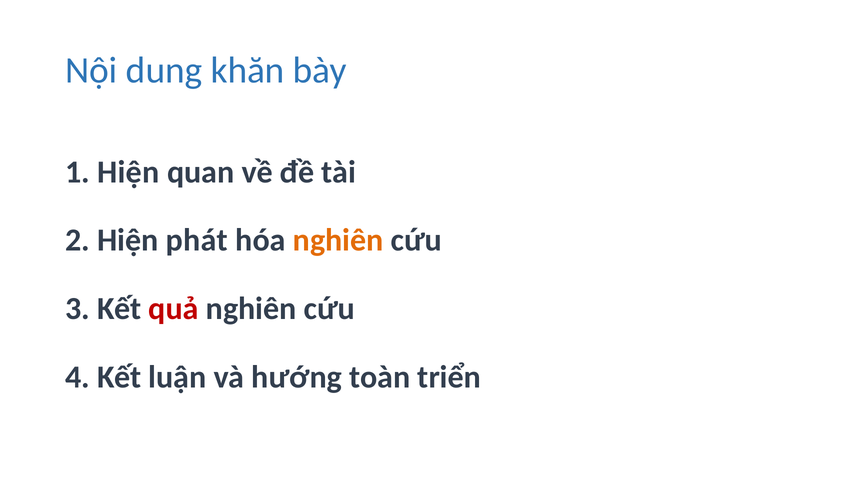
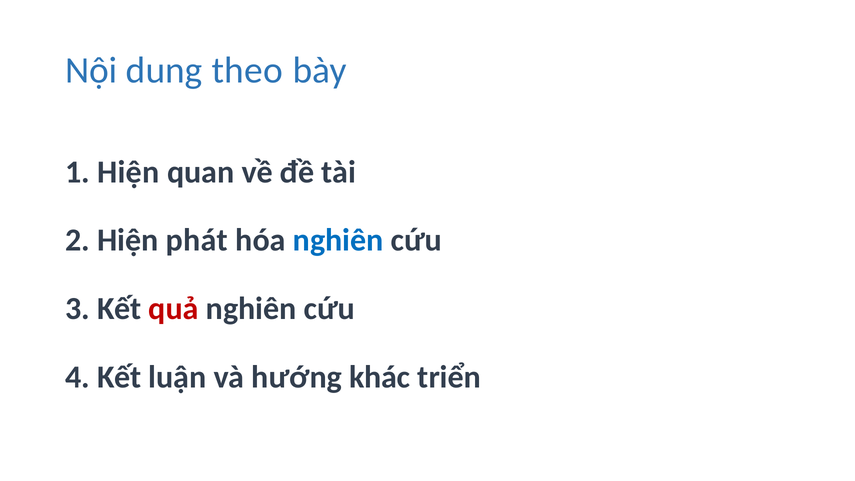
khăn: khăn -> theo
nghiên at (338, 240) colour: orange -> blue
toàn: toàn -> khác
